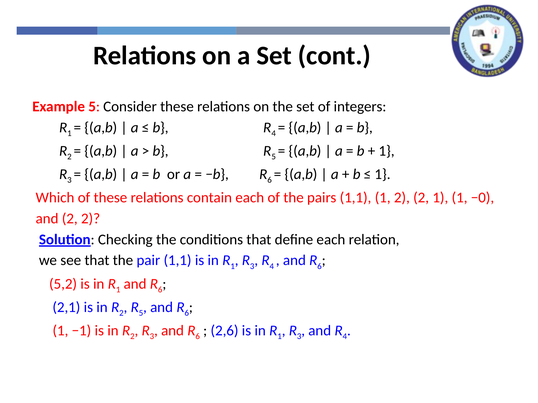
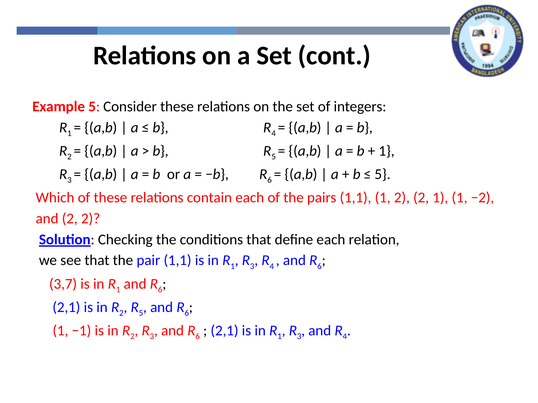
1 at (383, 175): 1 -> 5
−0: −0 -> −2
5,2: 5,2 -> 3,7
2,6 at (225, 331): 2,6 -> 2,1
